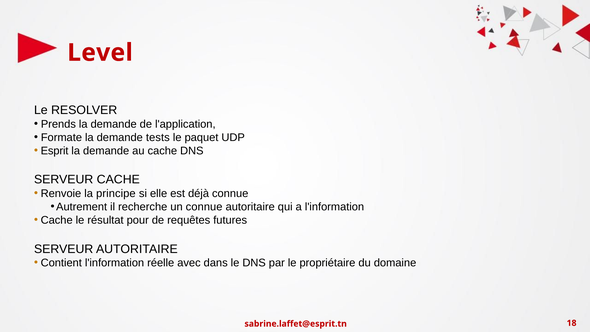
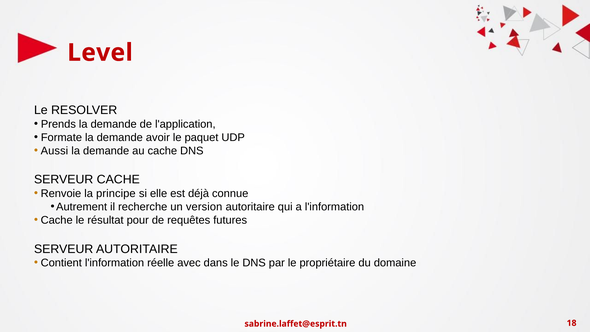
tests: tests -> avoir
Esprit: Esprit -> Aussi
un connue: connue -> version
